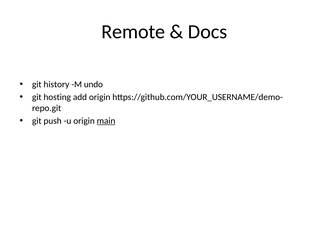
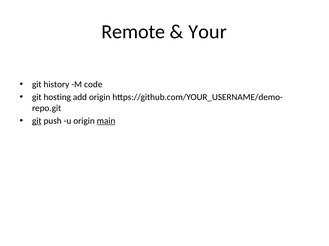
Docs: Docs -> Your
undo: undo -> code
git at (37, 121) underline: none -> present
